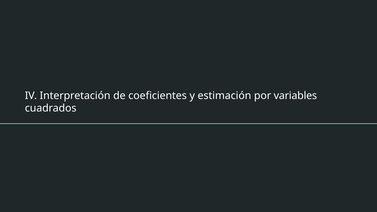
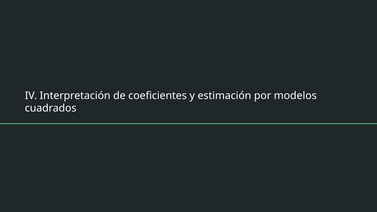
variables: variables -> modelos
